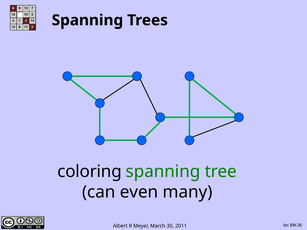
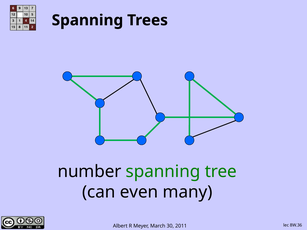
coloring: coloring -> number
